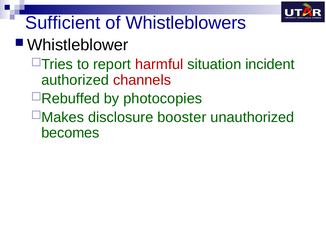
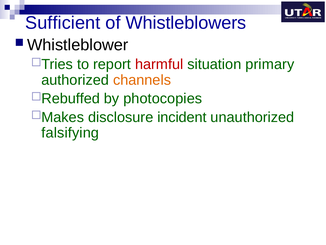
incident: incident -> primary
channels colour: red -> orange
booster: booster -> incident
becomes: becomes -> falsifying
